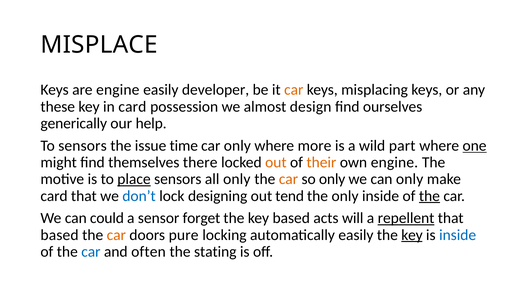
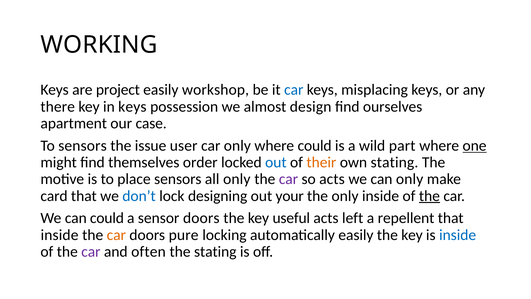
MISPLACE: MISPLACE -> WORKING
are engine: engine -> project
developer: developer -> workshop
car at (294, 90) colour: orange -> blue
these: these -> there
in card: card -> keys
generically: generically -> apartment
help: help -> case
time: time -> user
where more: more -> could
there: there -> order
out at (276, 162) colour: orange -> blue
own engine: engine -> stating
place underline: present -> none
car at (288, 179) colour: orange -> purple
so only: only -> acts
tend: tend -> your
sensor forget: forget -> doors
key based: based -> useful
will: will -> left
repellent underline: present -> none
based at (60, 235): based -> inside
key at (412, 235) underline: present -> none
car at (91, 251) colour: blue -> purple
